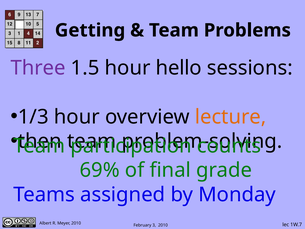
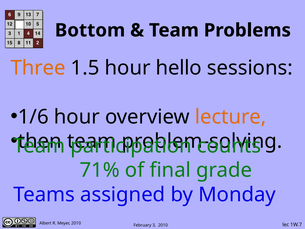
Getting: Getting -> Bottom
Three colour: purple -> orange
1/3: 1/3 -> 1/6
69%: 69% -> 71%
